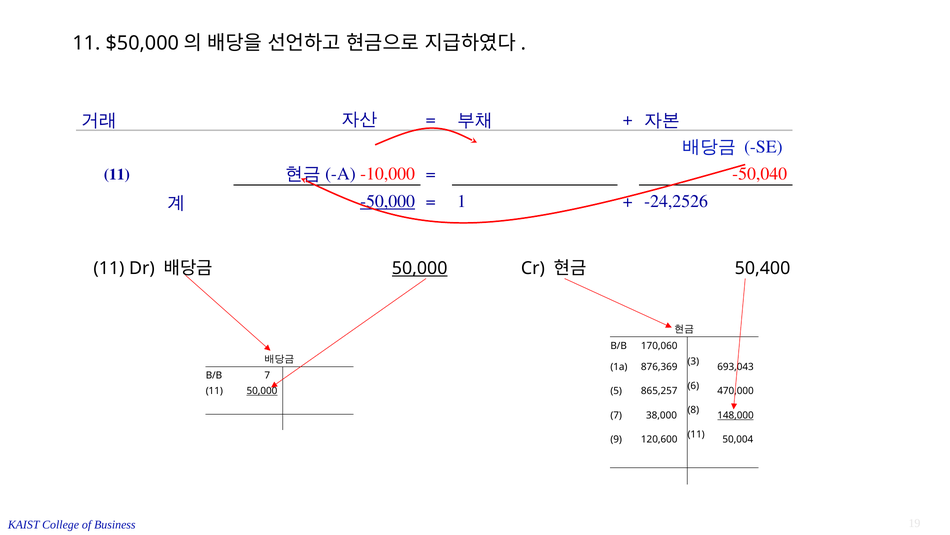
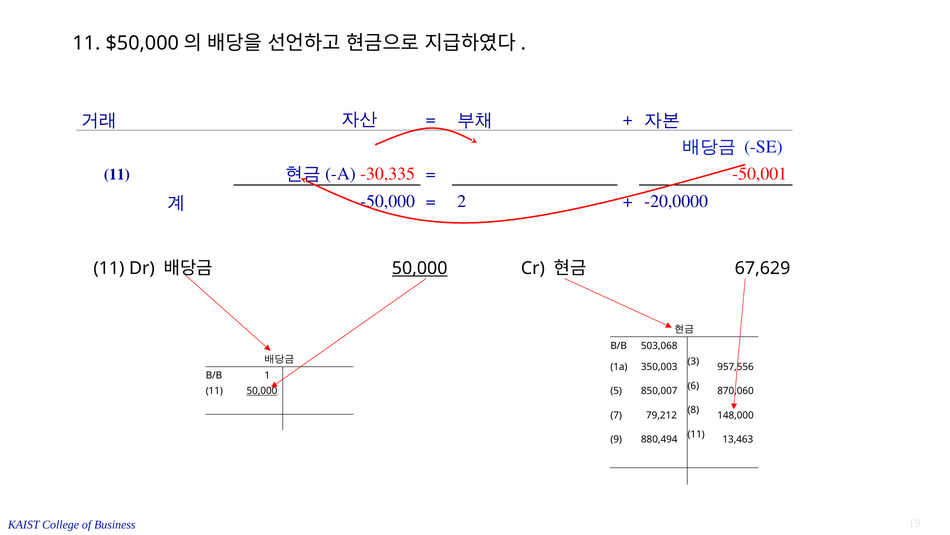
-50,040: -50,040 -> -50,001
-10,000: -10,000 -> -30,335
-50,000 underline: present -> none
1: 1 -> 2
-24,2526: -24,2526 -> -20,0000
50,400: 50,400 -> 67,629
170,060: 170,060 -> 503,068
876,369: 876,369 -> 350,003
693,043: 693,043 -> 957,556
B/B 7: 7 -> 1
865,257: 865,257 -> 850,007
470,000: 470,000 -> 870,060
38,000: 38,000 -> 79,212
148,000 underline: present -> none
120,600: 120,600 -> 880,494
50,004: 50,004 -> 13,463
